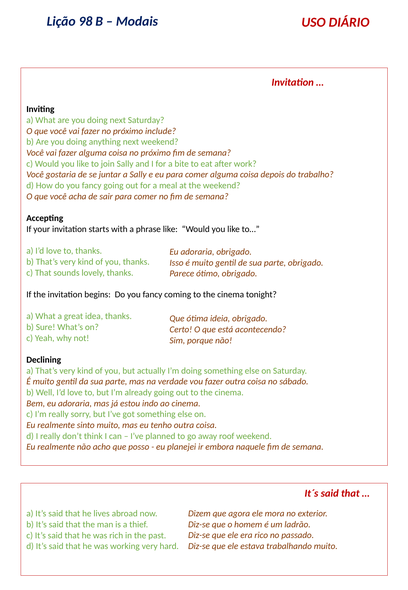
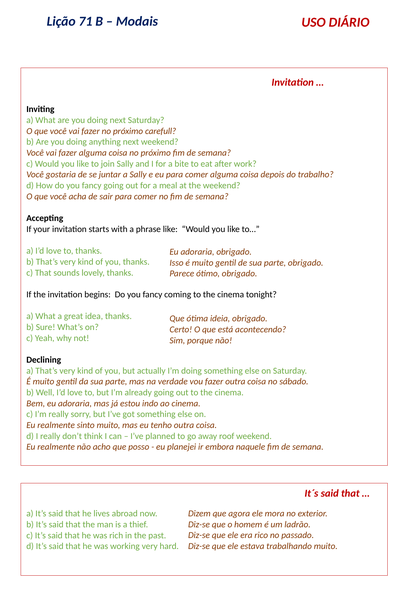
98: 98 -> 71
include: include -> carefull
